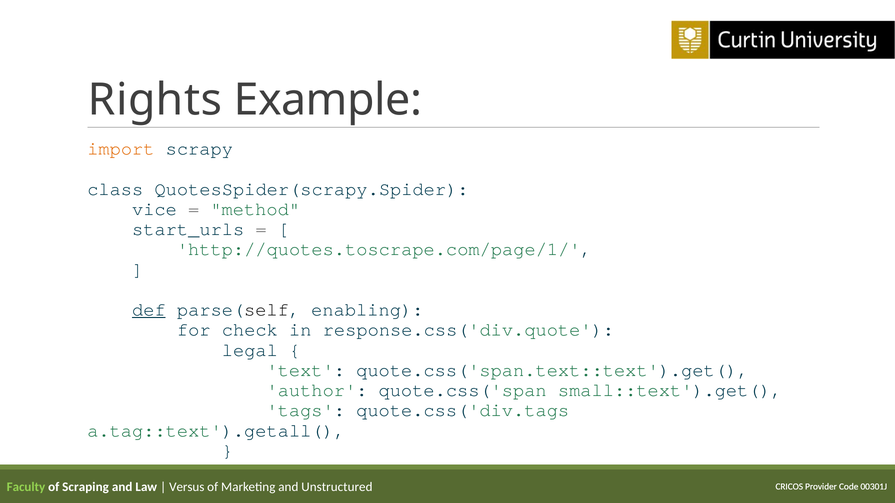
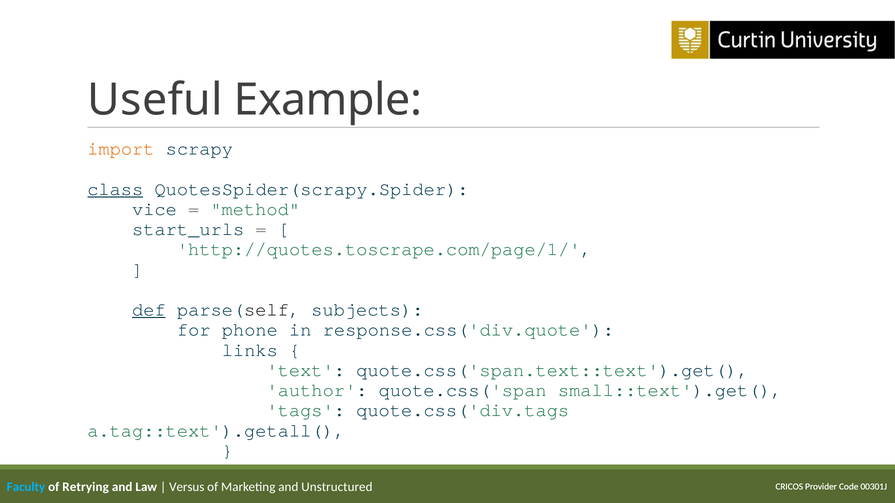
Rights: Rights -> Useful
class underline: none -> present
enabling: enabling -> subjects
check: check -> phone
legal: legal -> links
Faculty colour: light green -> light blue
Scraping: Scraping -> Retrying
